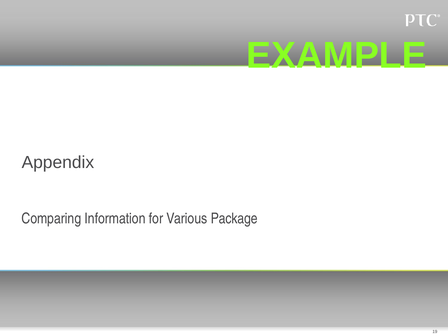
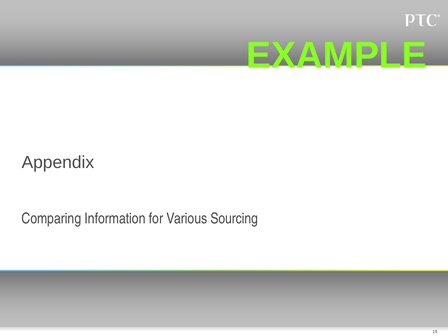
Package: Package -> Sourcing
